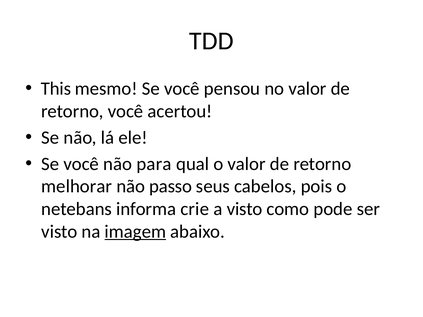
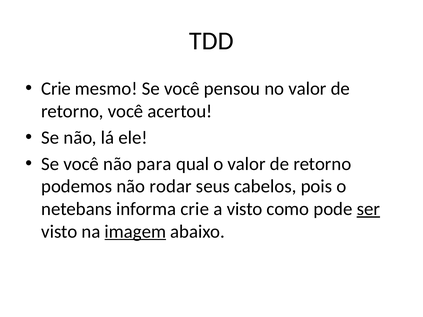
This at (56, 89): This -> Crie
melhorar: melhorar -> podemos
passo: passo -> rodar
ser underline: none -> present
